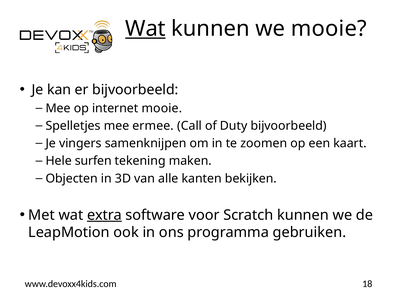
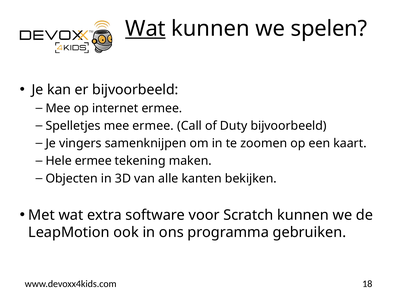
we mooie: mooie -> spelen
internet mooie: mooie -> ermee
Hele surfen: surfen -> ermee
extra underline: present -> none
